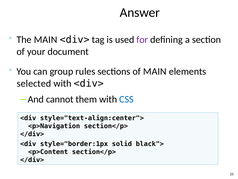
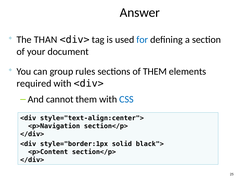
The MAIN: MAIN -> THAN
for colour: purple -> blue
of MAIN: MAIN -> THEM
selected: selected -> required
